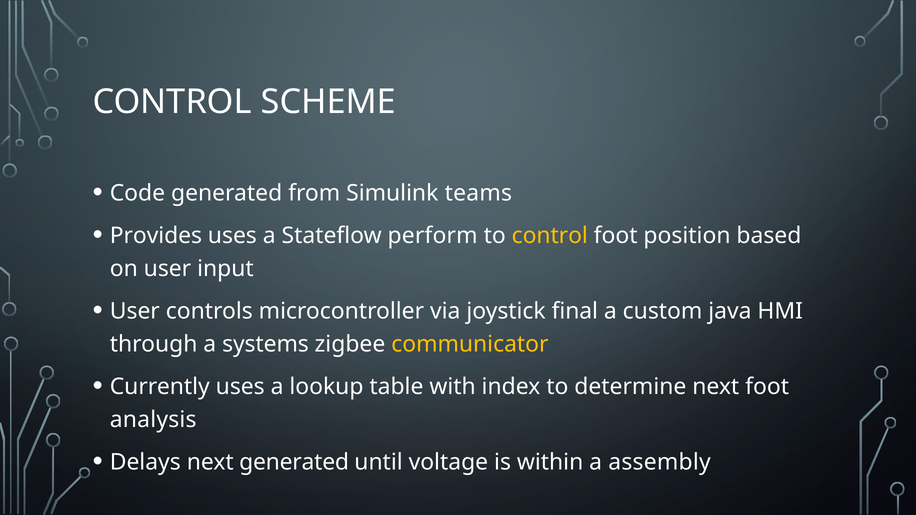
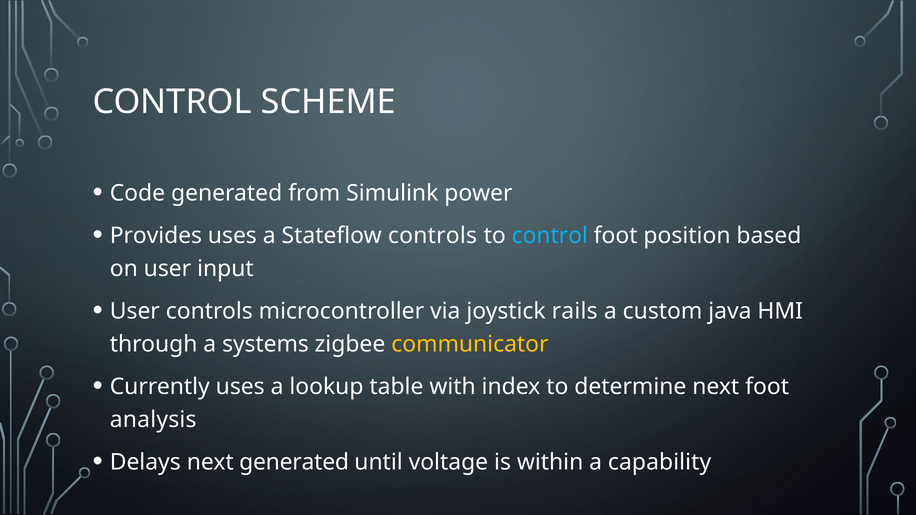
teams: teams -> power
Stateflow perform: perform -> controls
control at (550, 236) colour: yellow -> light blue
final: final -> rails
assembly: assembly -> capability
